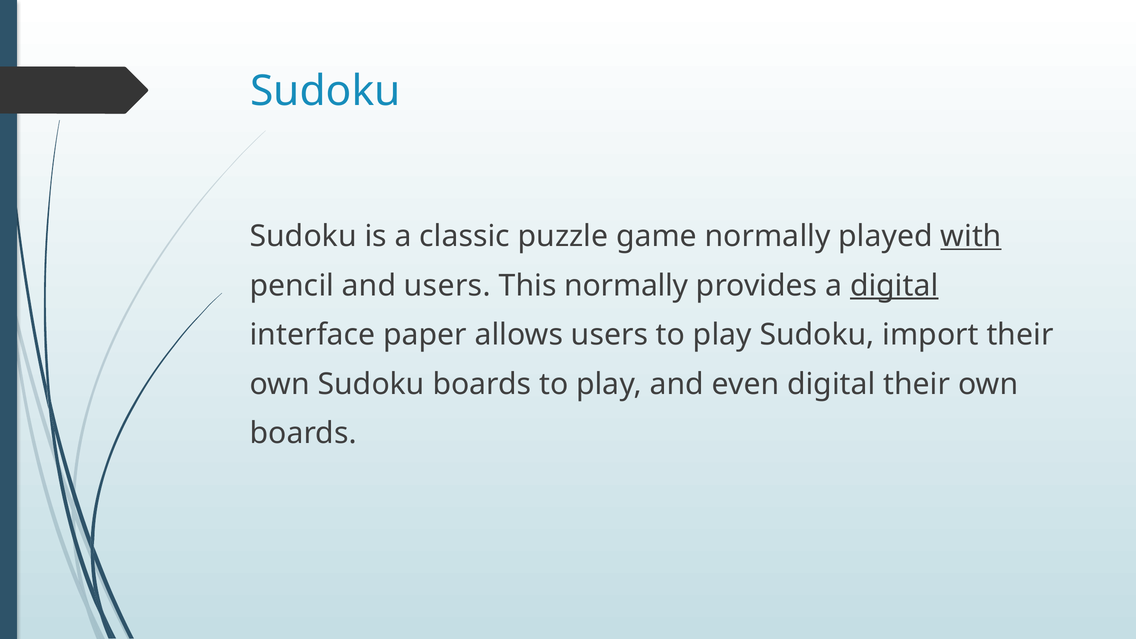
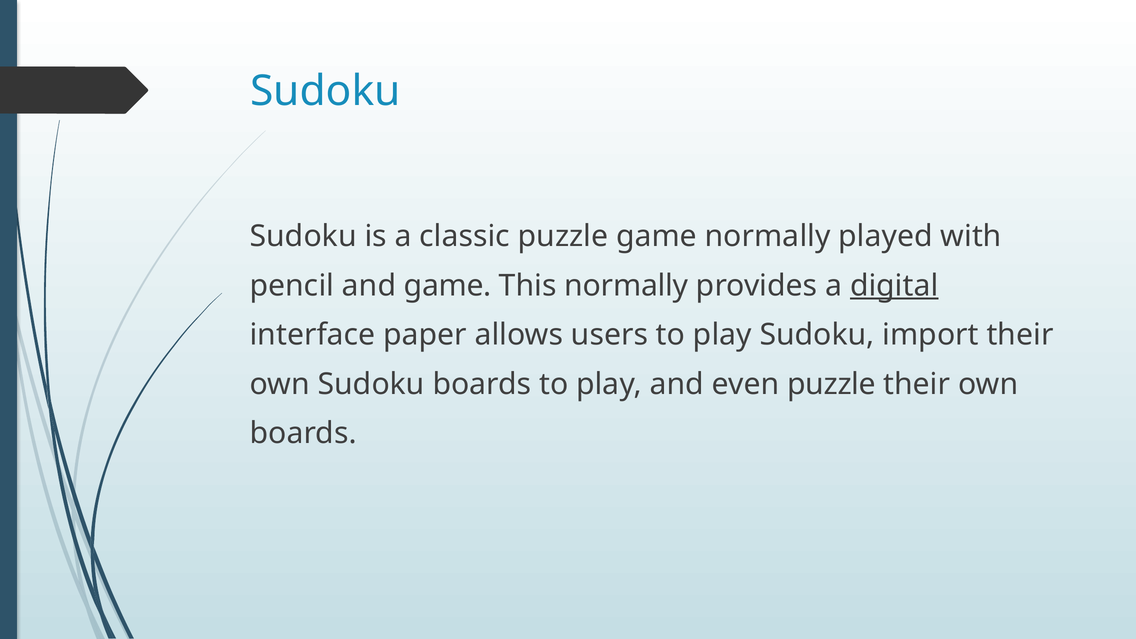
with underline: present -> none
and users: users -> game
even digital: digital -> puzzle
